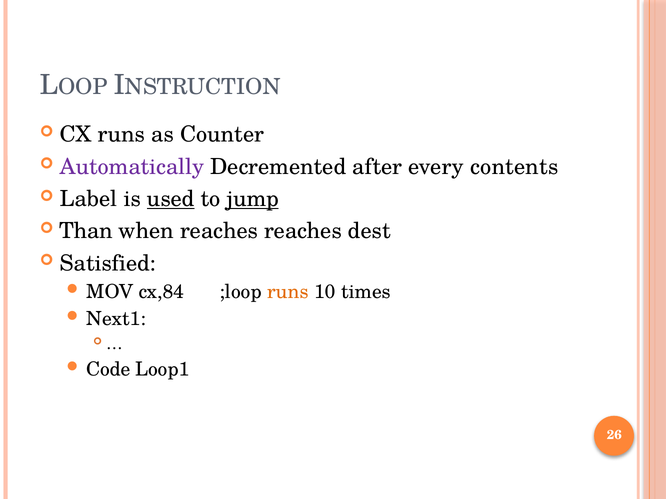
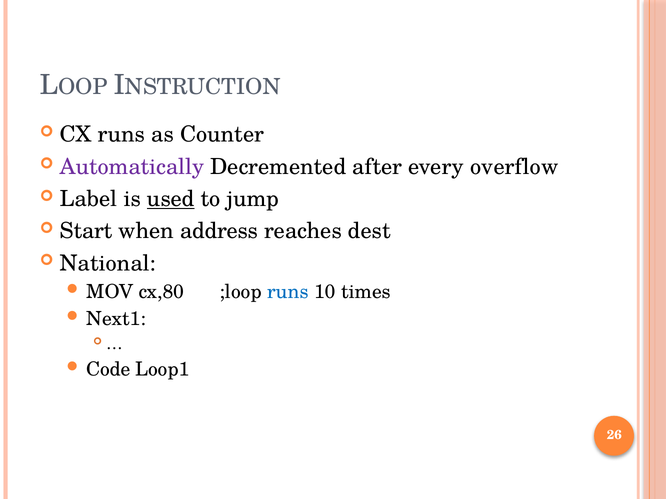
contents: contents -> overflow
jump underline: present -> none
Than: Than -> Start
when reaches: reaches -> address
Satisfied: Satisfied -> National
cx,84: cx,84 -> cx,80
runs at (288, 292) colour: orange -> blue
